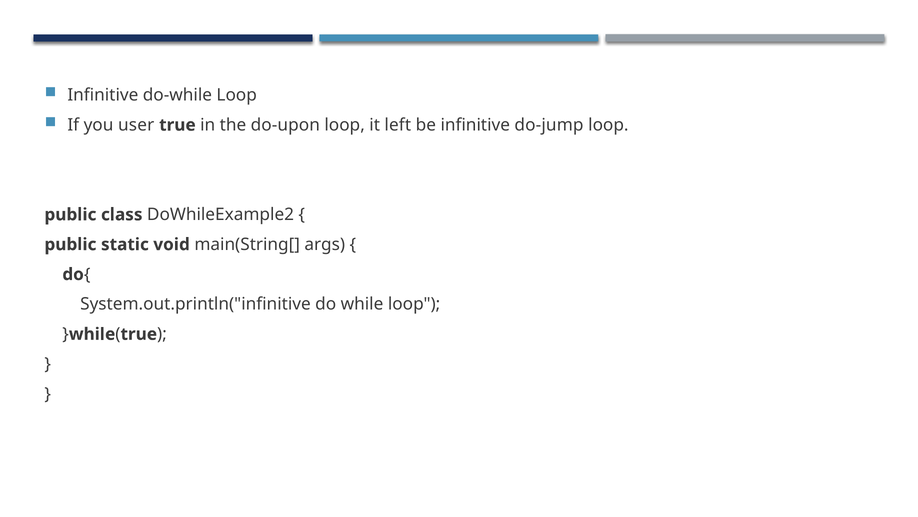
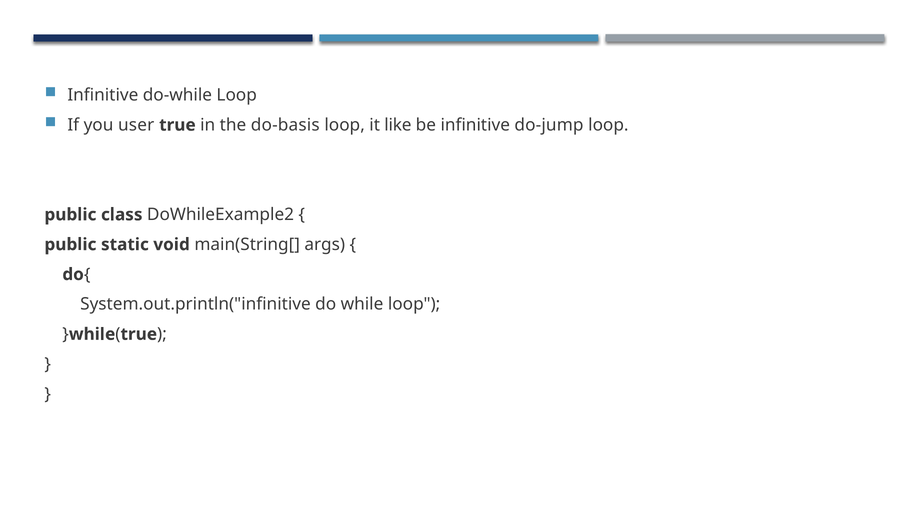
do-upon: do-upon -> do-basis
left: left -> like
